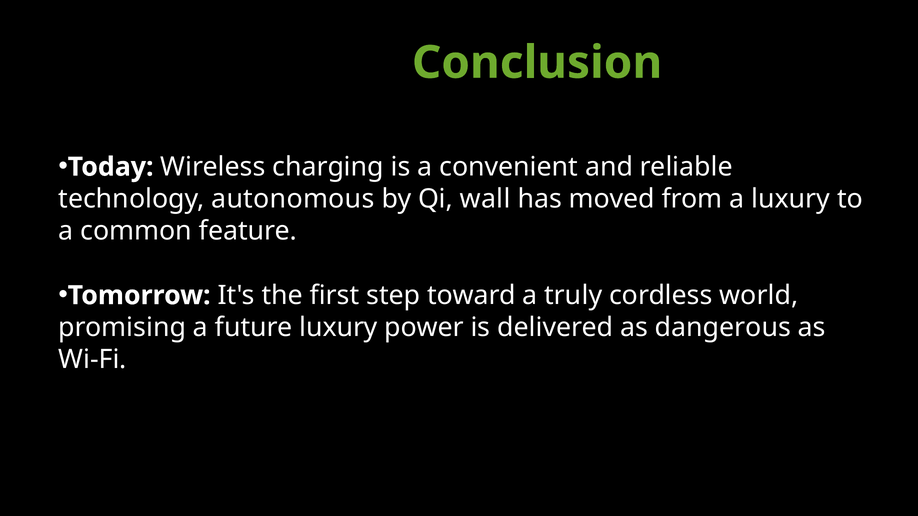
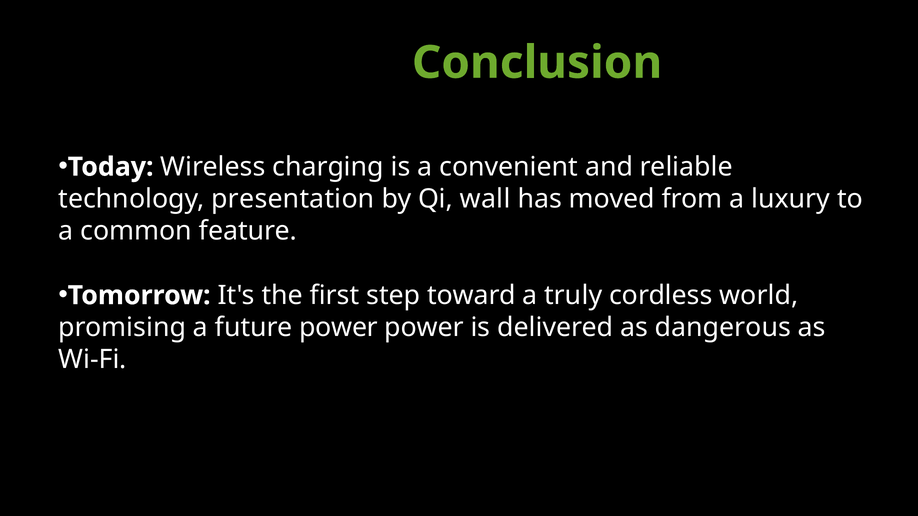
autonomous: autonomous -> presentation
future luxury: luxury -> power
